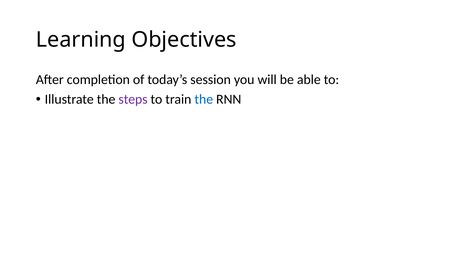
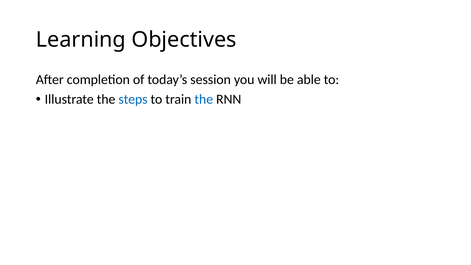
steps colour: purple -> blue
